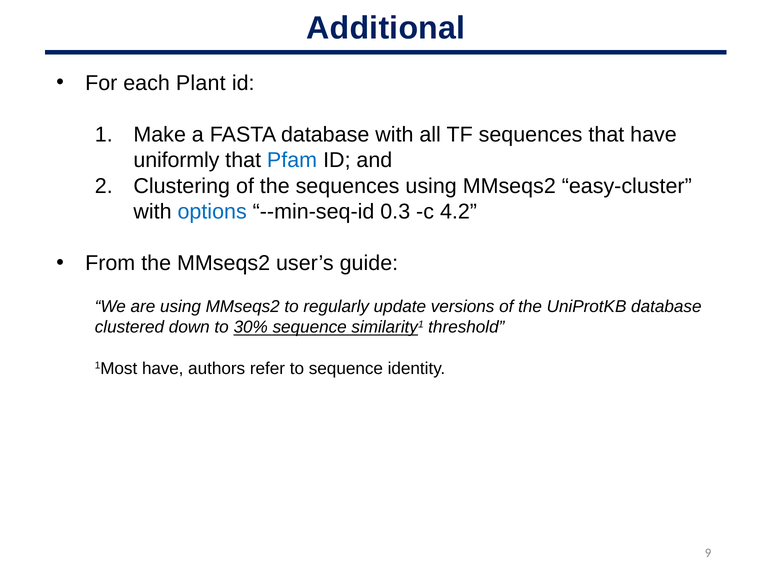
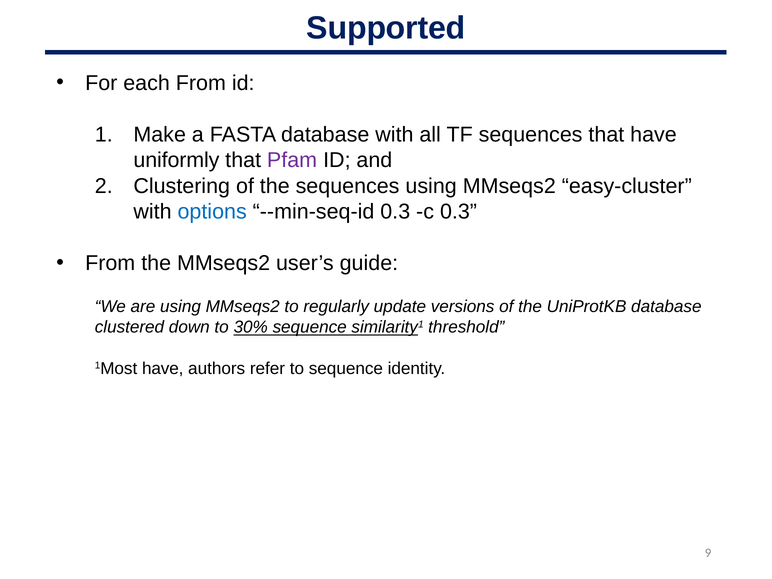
Additional: Additional -> Supported
each Plant: Plant -> From
Pfam colour: blue -> purple
c 4.2: 4.2 -> 0.3
